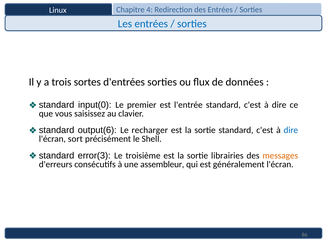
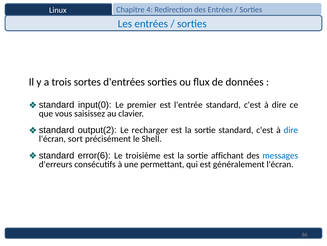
output(6: output(6 -> output(2
error(3: error(3 -> error(6
librairies: librairies -> affichant
messages colour: orange -> blue
assembleur: assembleur -> permettant
